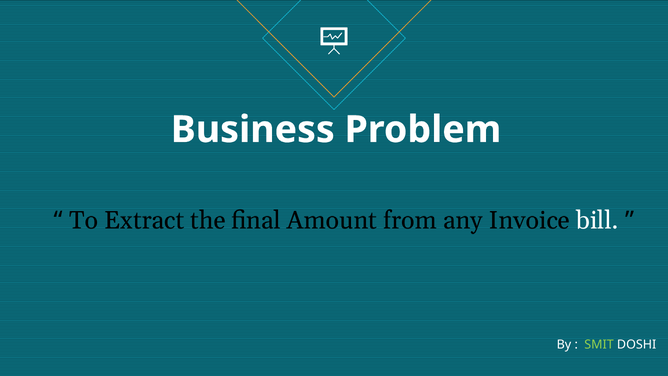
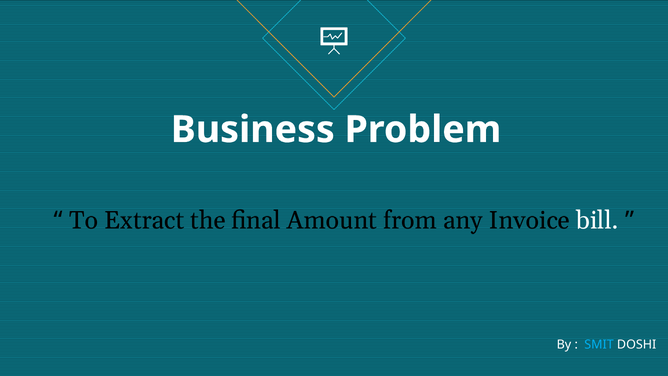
SMIT colour: light green -> light blue
